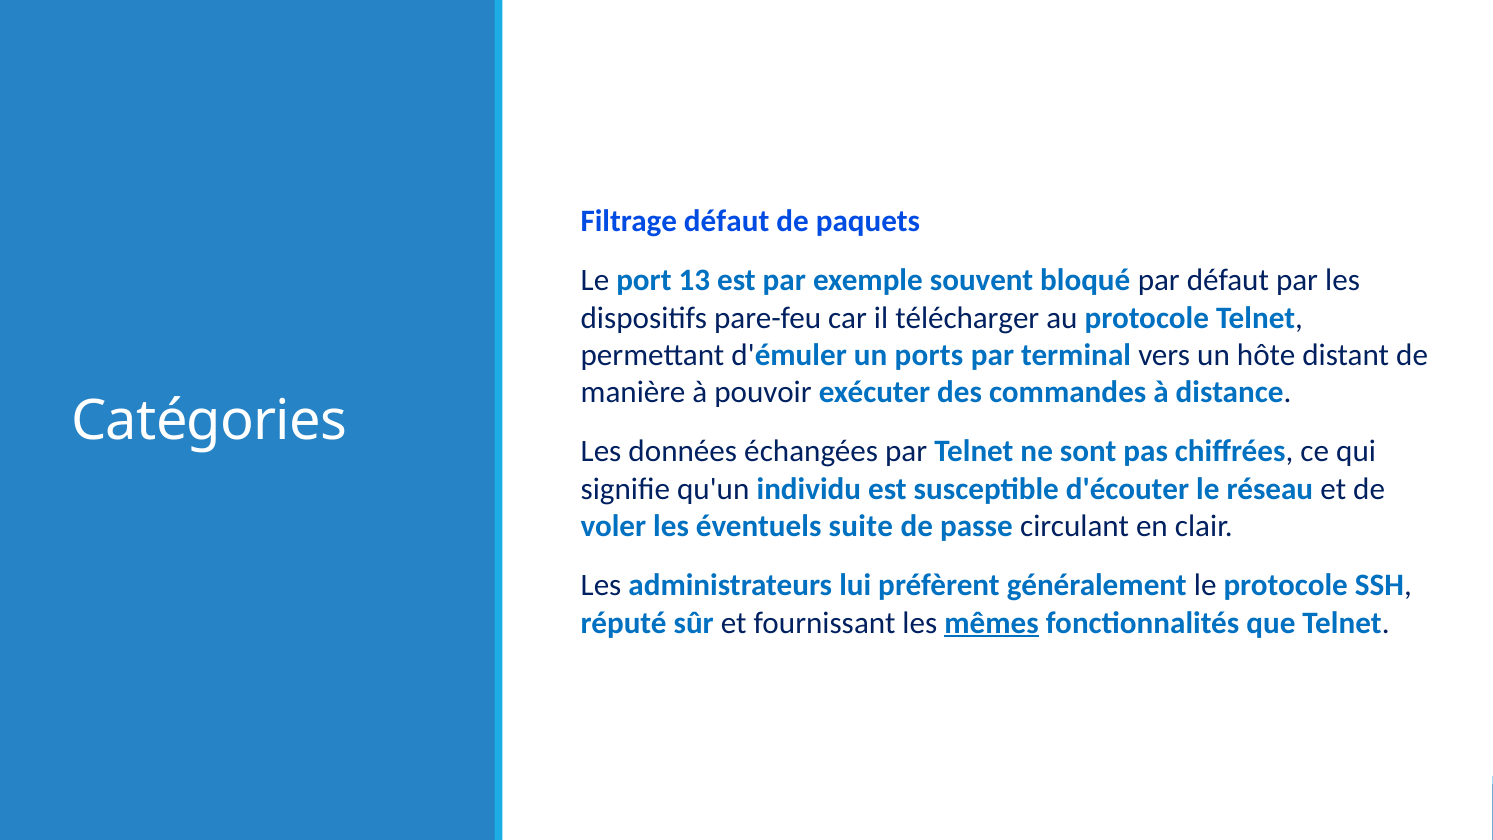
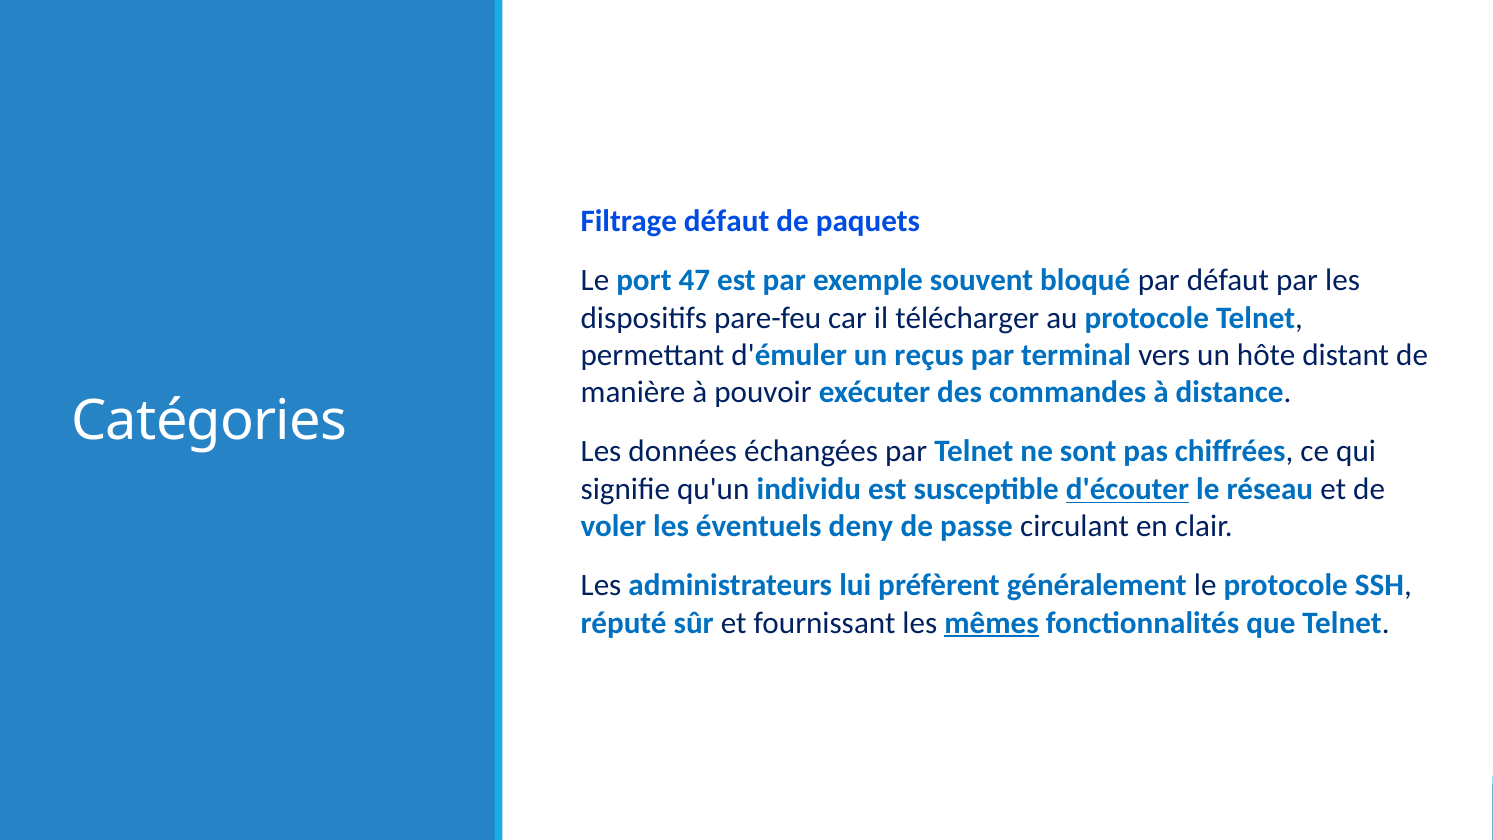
13: 13 -> 47
ports: ports -> reçus
d'écouter underline: none -> present
suite: suite -> deny
